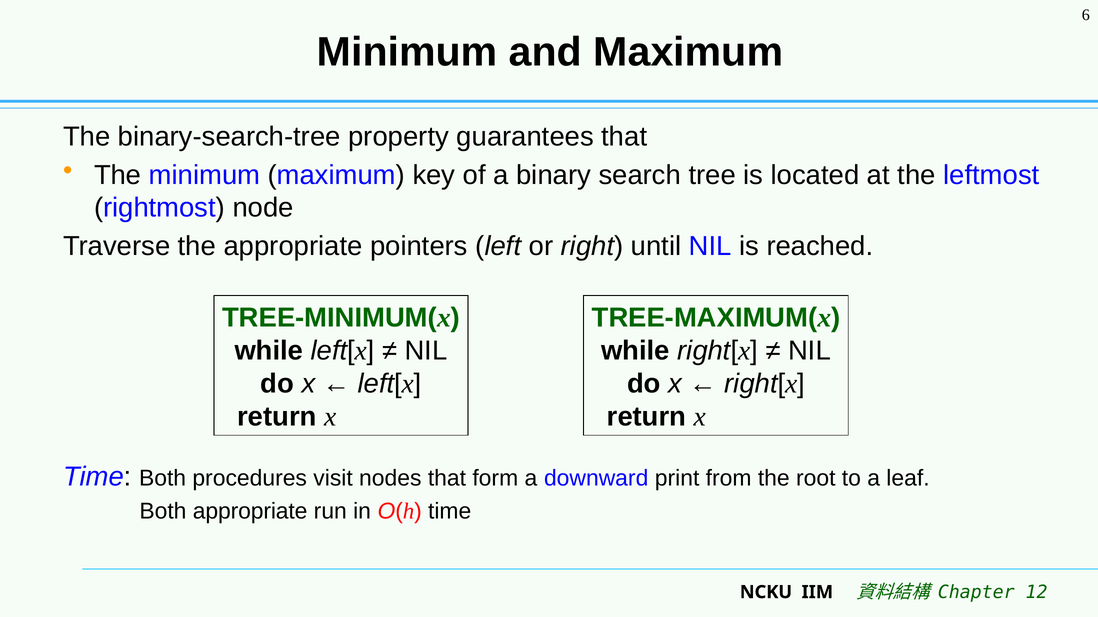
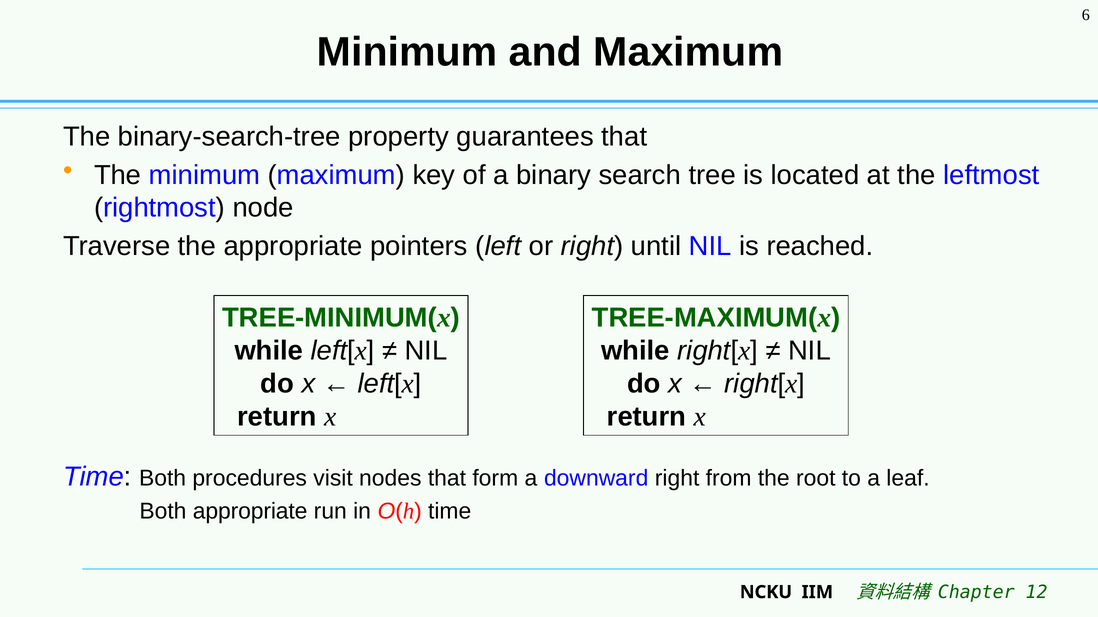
downward print: print -> right
